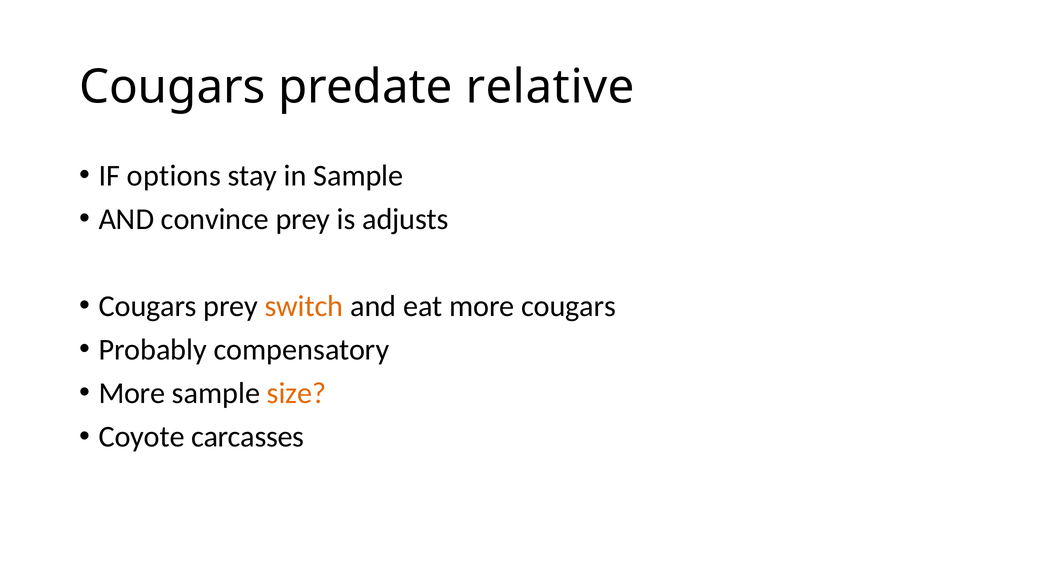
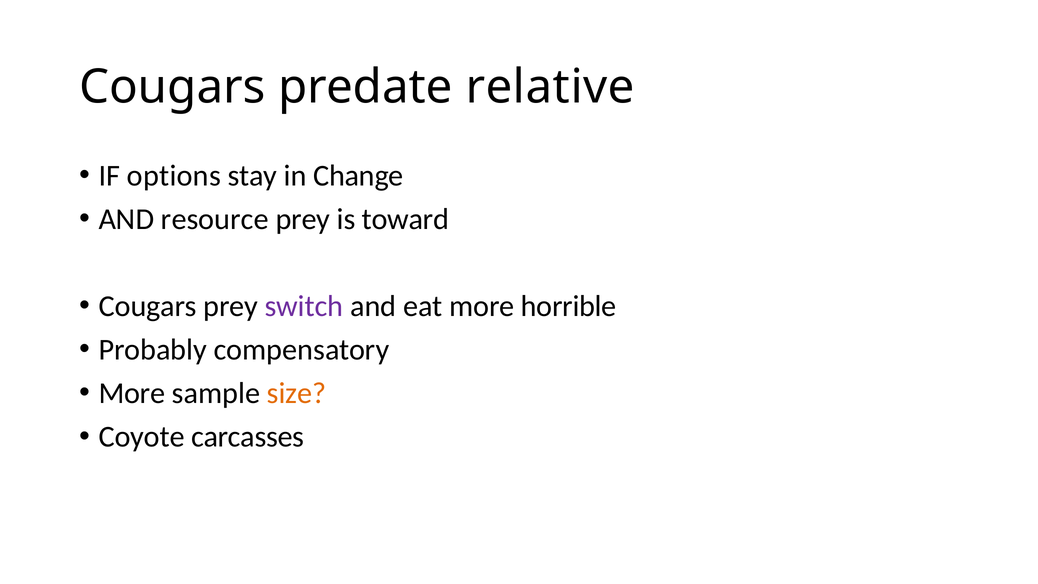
in Sample: Sample -> Change
convince: convince -> resource
adjusts: adjusts -> toward
switch colour: orange -> purple
more cougars: cougars -> horrible
